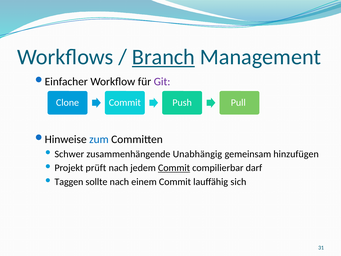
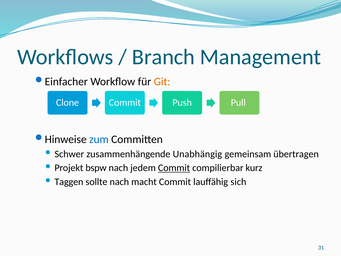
Branch underline: present -> none
Git colour: purple -> orange
hinzufügen: hinzufügen -> übertragen
prüft: prüft -> bspw
darf: darf -> kurz
einem: einem -> macht
